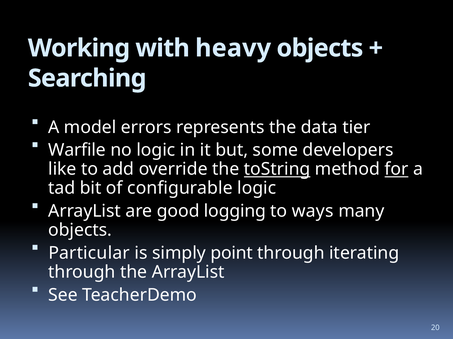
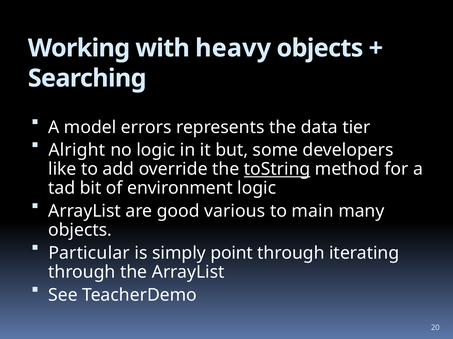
Warfile: Warfile -> Alright
for underline: present -> none
configurable: configurable -> environment
logging: logging -> various
ways: ways -> main
